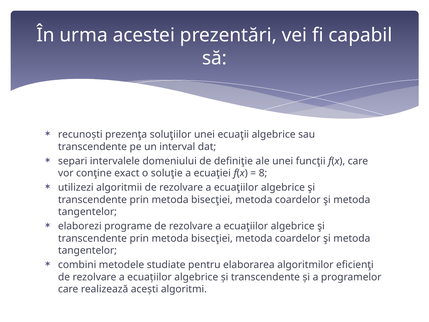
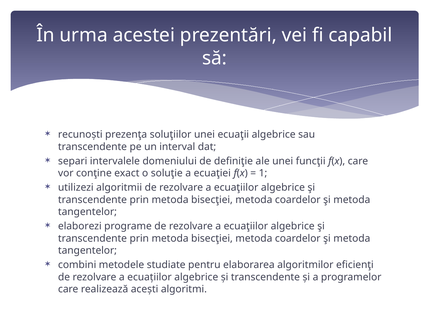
8: 8 -> 1
